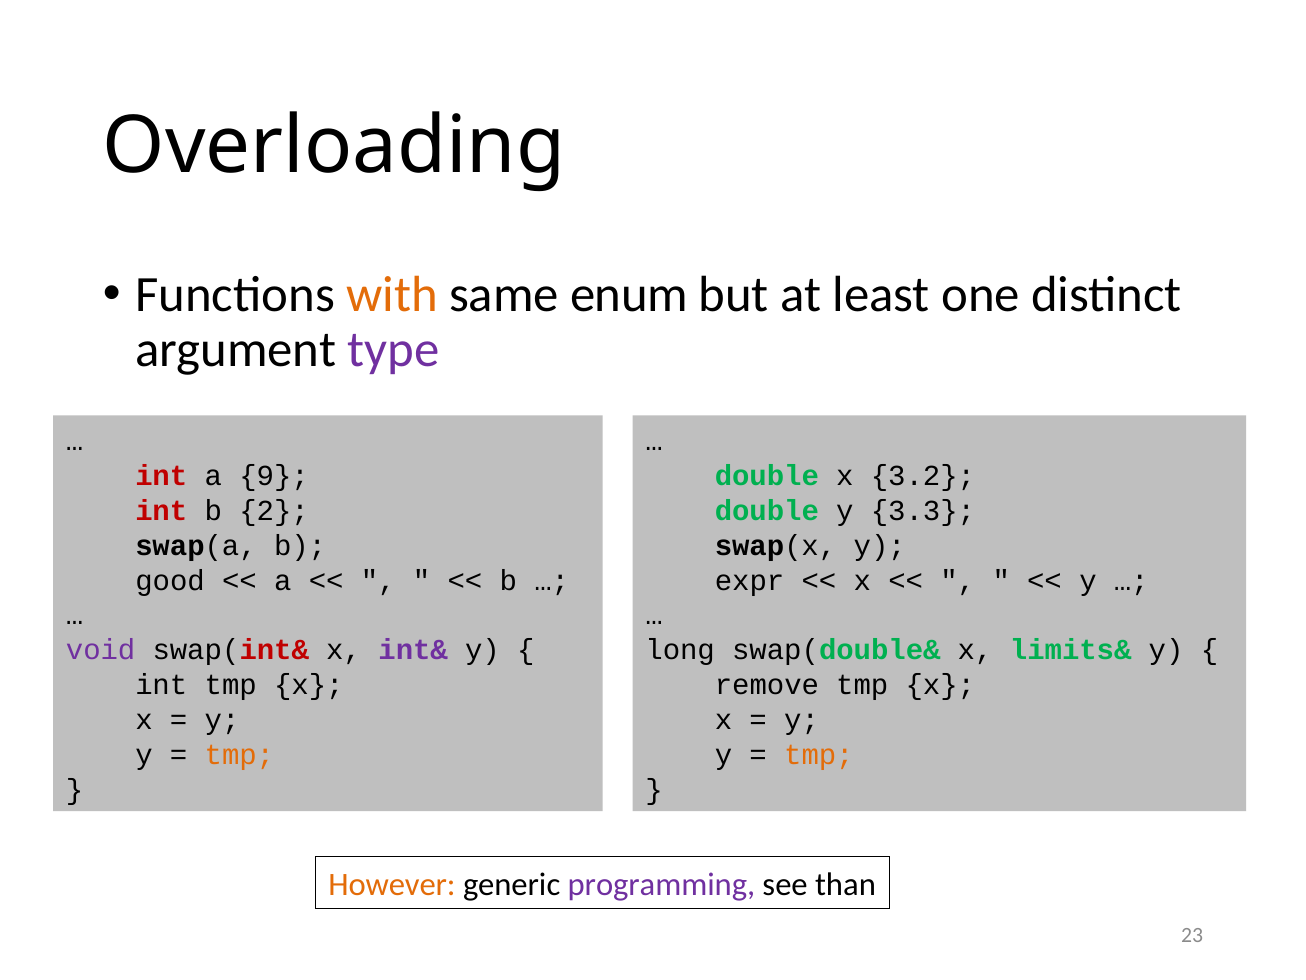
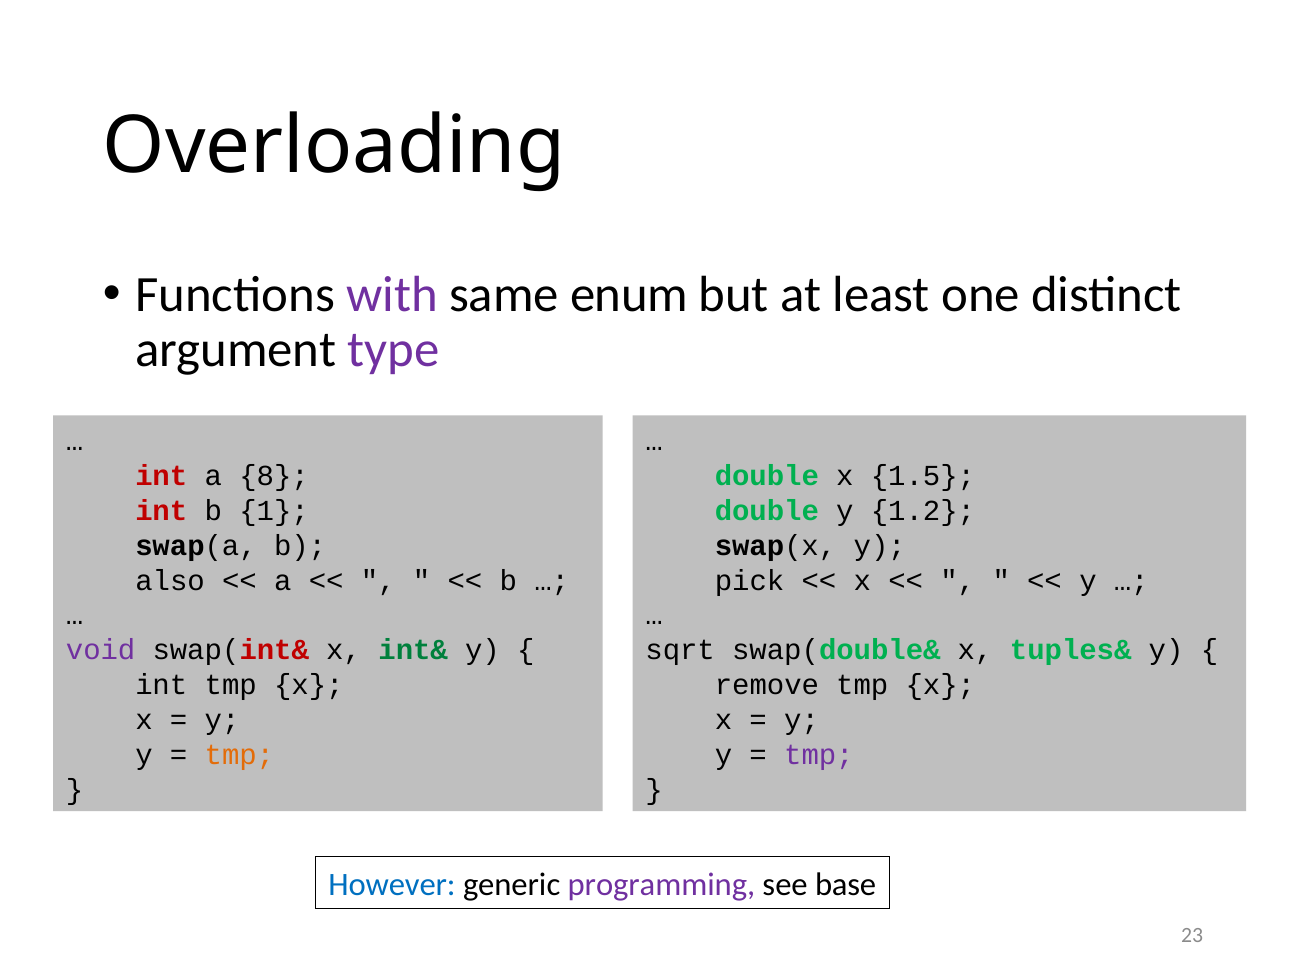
with colour: orange -> purple
9: 9 -> 8
3.2: 3.2 -> 1.5
2: 2 -> 1
3.3: 3.3 -> 1.2
good: good -> also
expr: expr -> pick
int& colour: purple -> green
long: long -> sqrt
limits&: limits& -> tuples&
tmp at (819, 754) colour: orange -> purple
However colour: orange -> blue
than: than -> base
